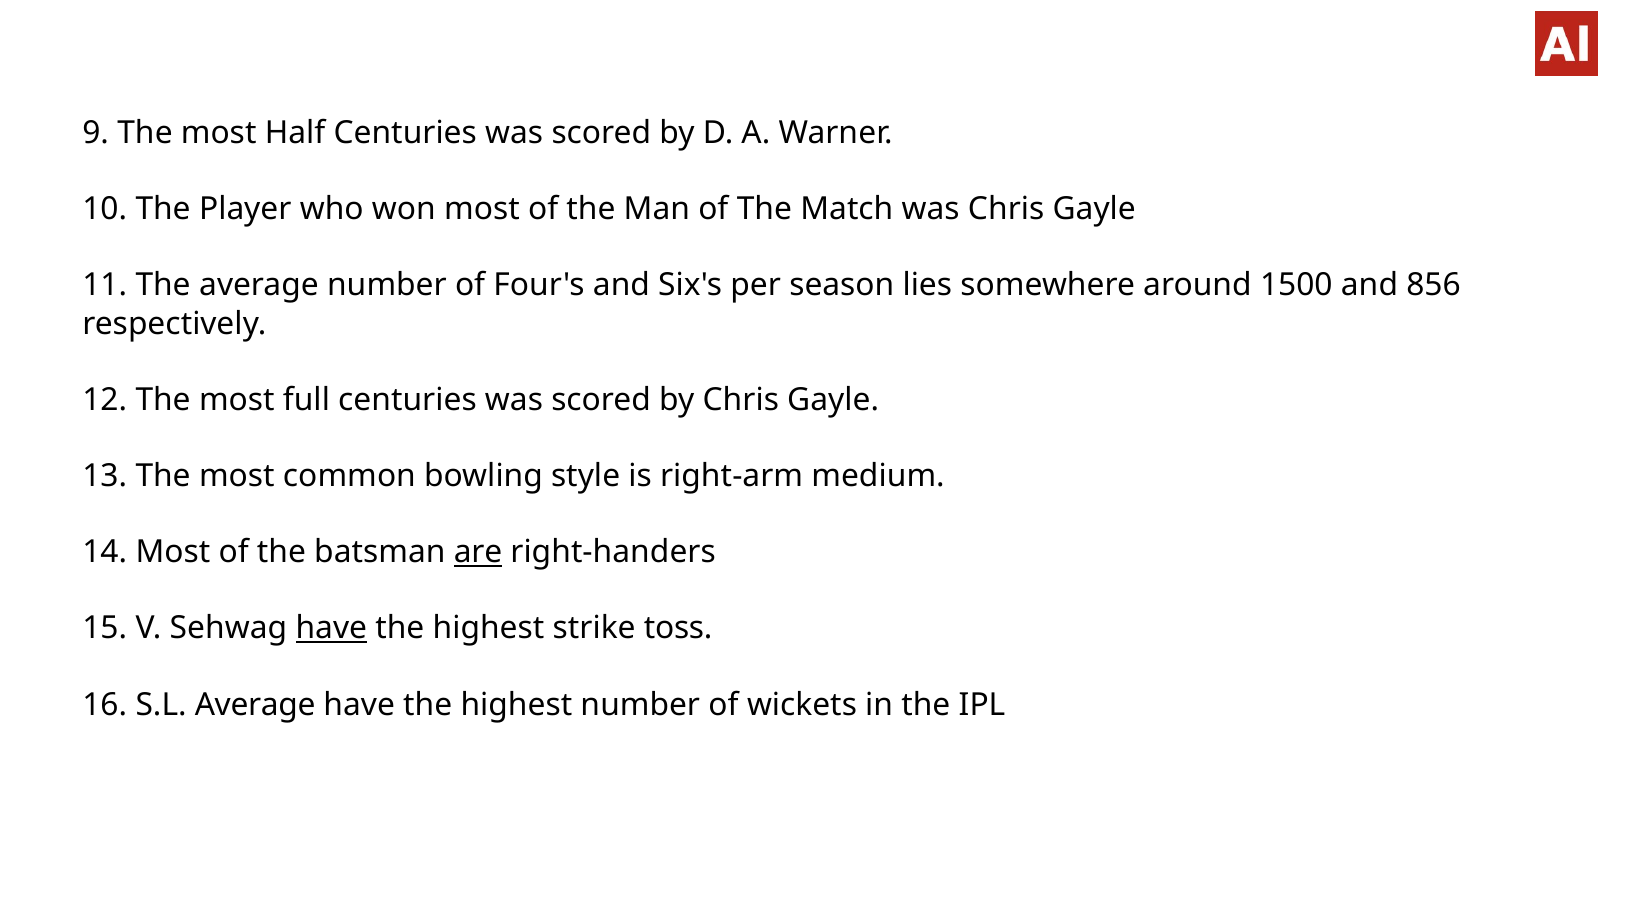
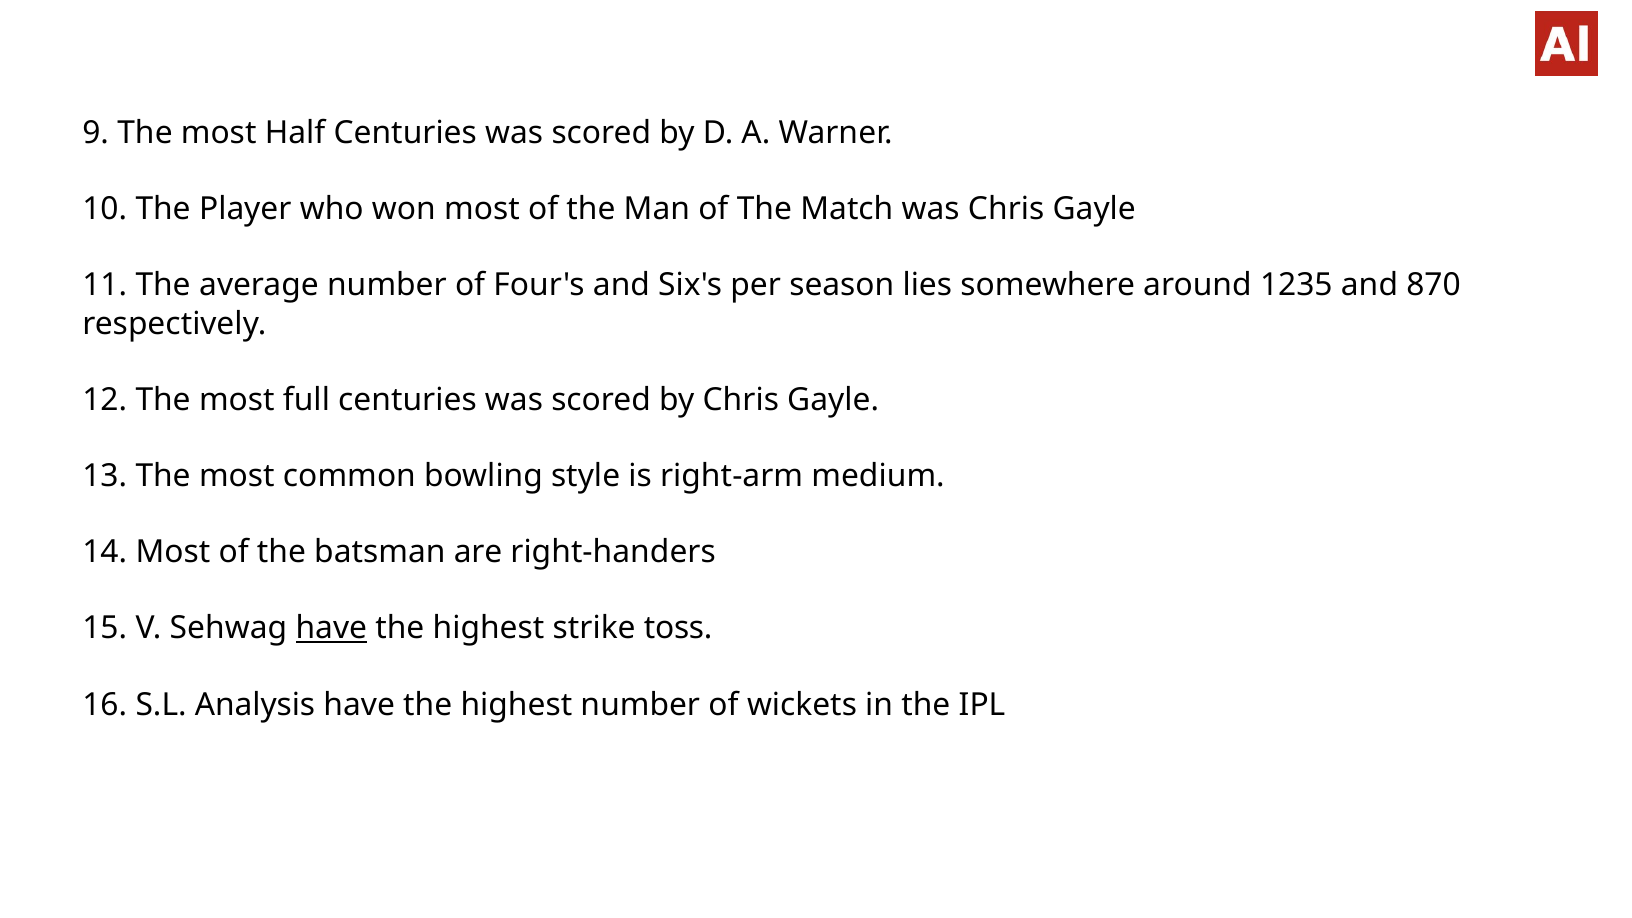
1500: 1500 -> 1235
856: 856 -> 870
are underline: present -> none
S.L Average: Average -> Analysis
